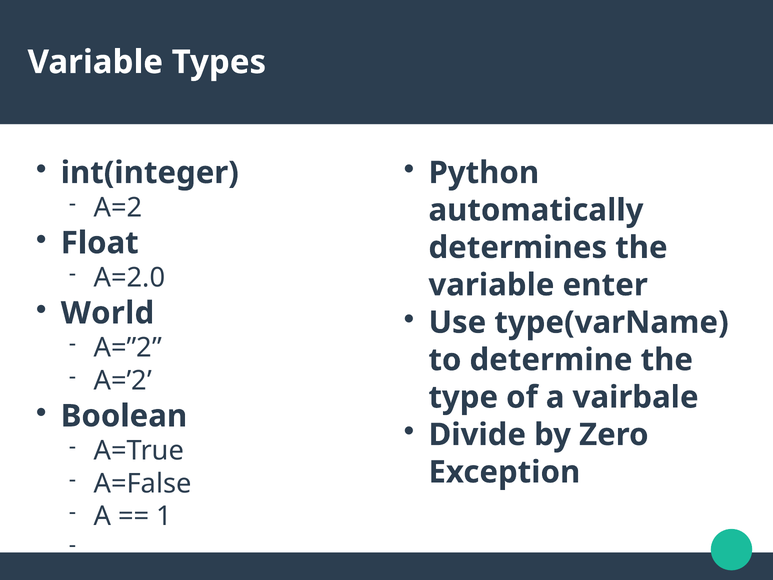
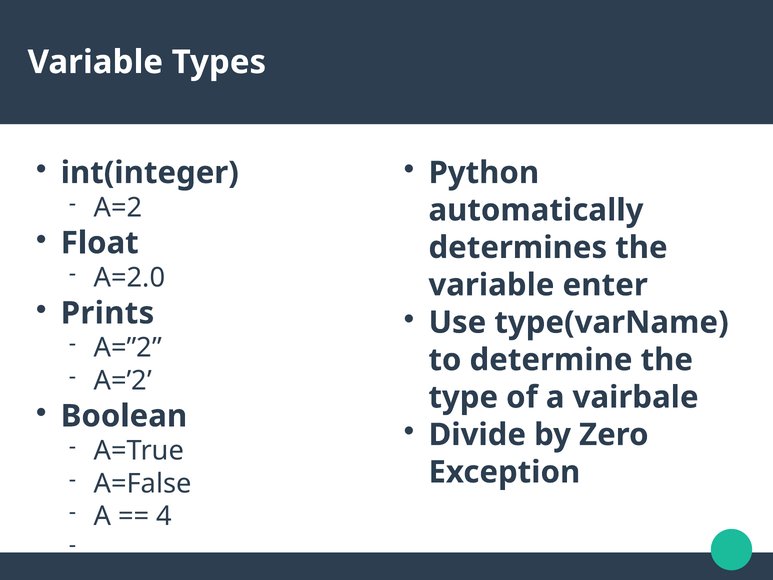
World: World -> Prints
1: 1 -> 4
